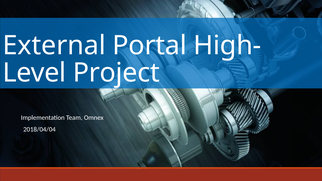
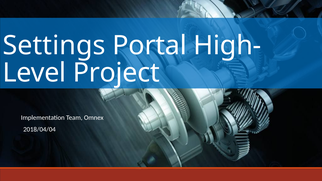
External: External -> Settings
